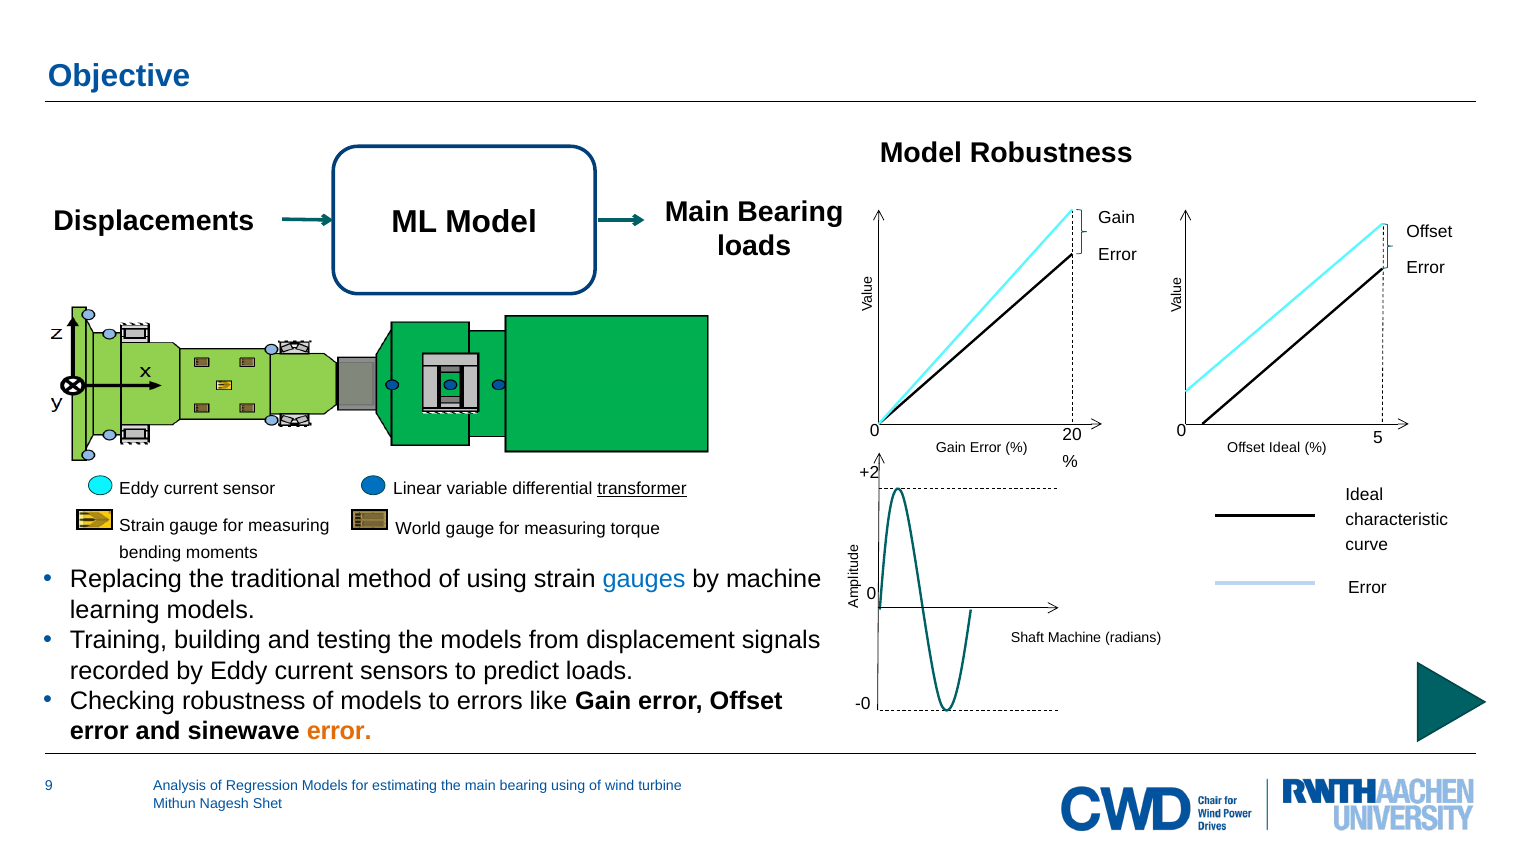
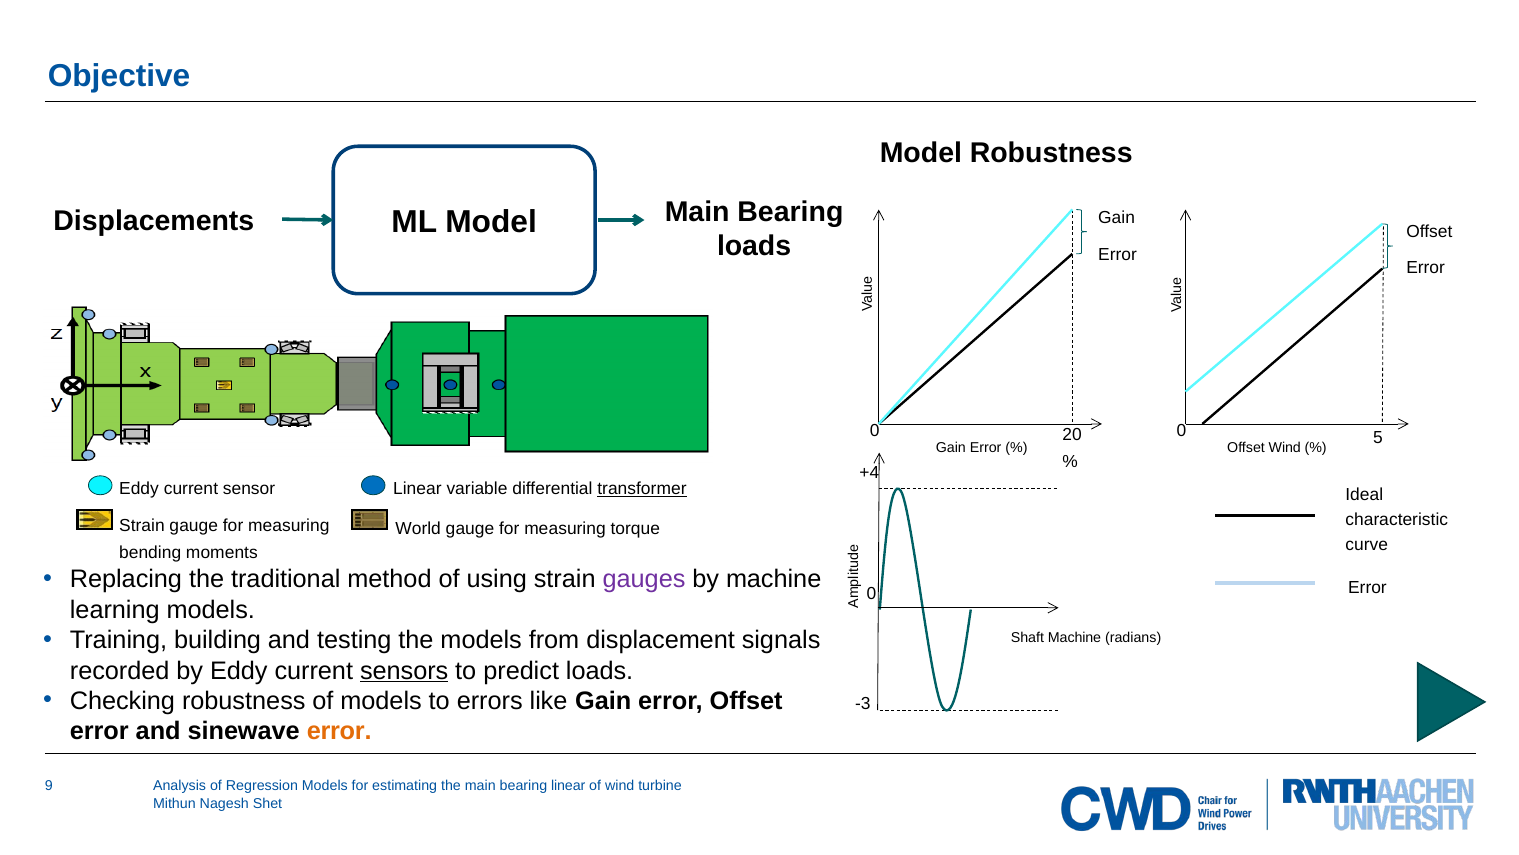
Offset Ideal: Ideal -> Wind
+2: +2 -> +4
gauges colour: blue -> purple
sensors underline: none -> present
-0: -0 -> -3
bearing using: using -> linear
